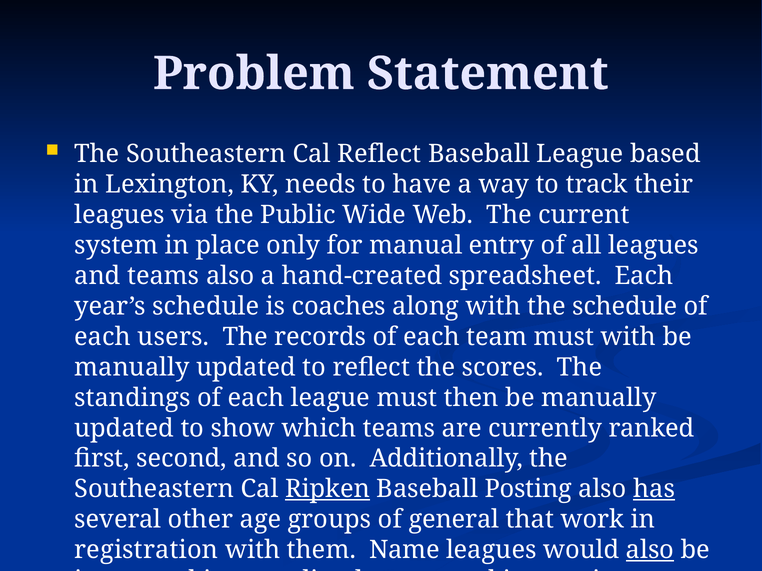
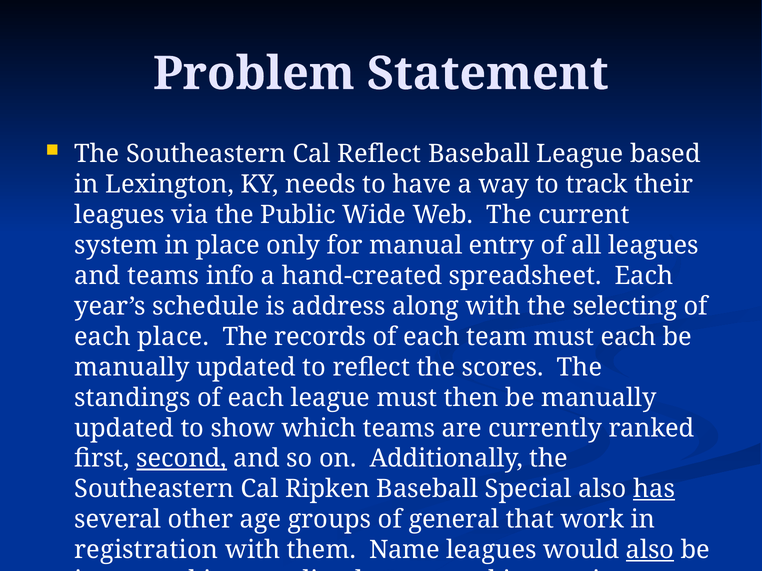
teams also: also -> info
coaches: coaches -> address
the schedule: schedule -> selecting
each users: users -> place
must with: with -> each
second underline: none -> present
Ripken underline: present -> none
Posting: Posting -> Special
